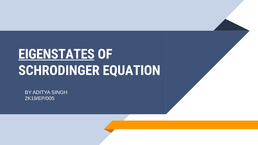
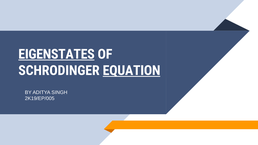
EQUATION underline: none -> present
